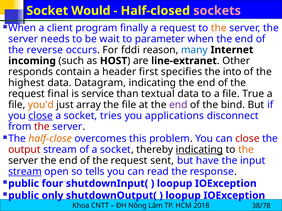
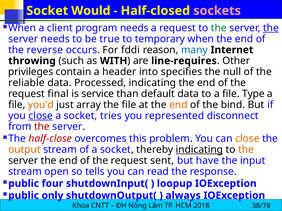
program finally: finally -> needs
the at (219, 28) colour: orange -> green
the at (271, 28) underline: none -> present
wait: wait -> true
parameter: parameter -> temporary
incoming: incoming -> throwing
HOST: HOST -> WITH
line-extranet: line-extranet -> line-requires
responds: responds -> privileges
first: first -> into
into: into -> null
highest: highest -> reliable
Datagram: Datagram -> Processed
textual: textual -> default
True: True -> Type
end at (178, 105) colour: purple -> orange
applications: applications -> represented
half-close colour: orange -> red
close at (247, 139) colour: red -> orange
output colour: red -> orange
stream at (25, 172) underline: present -> none
loopup at (183, 196): loopup -> always
